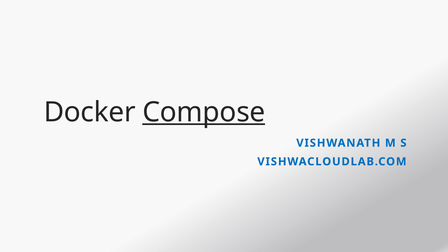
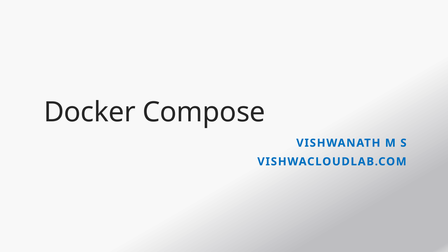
Compose underline: present -> none
